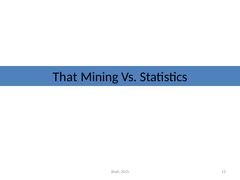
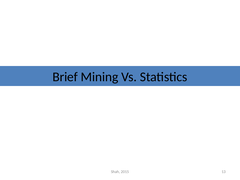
That: That -> Brief
